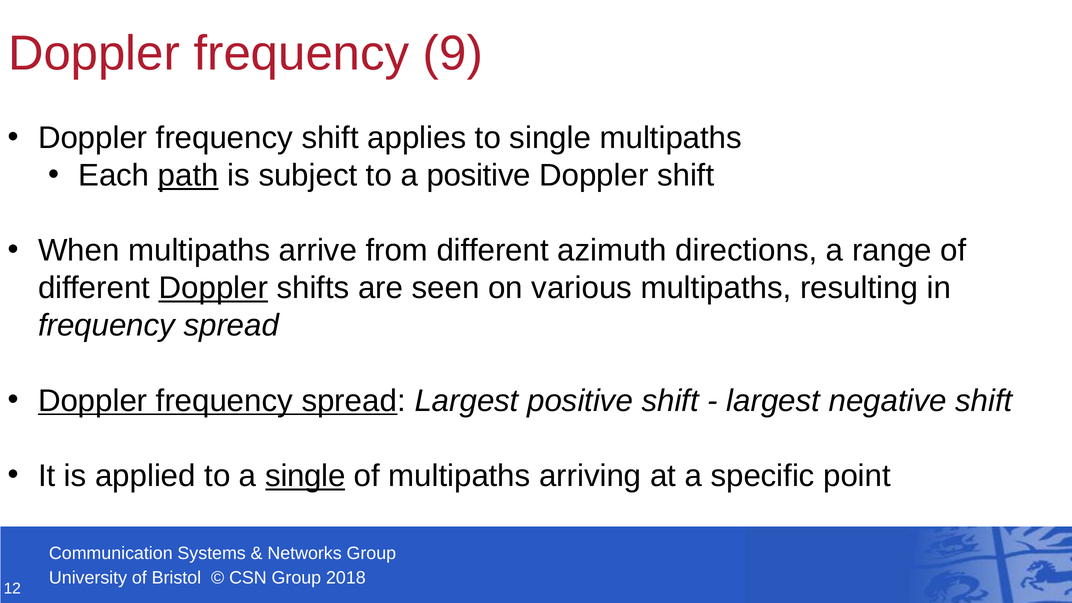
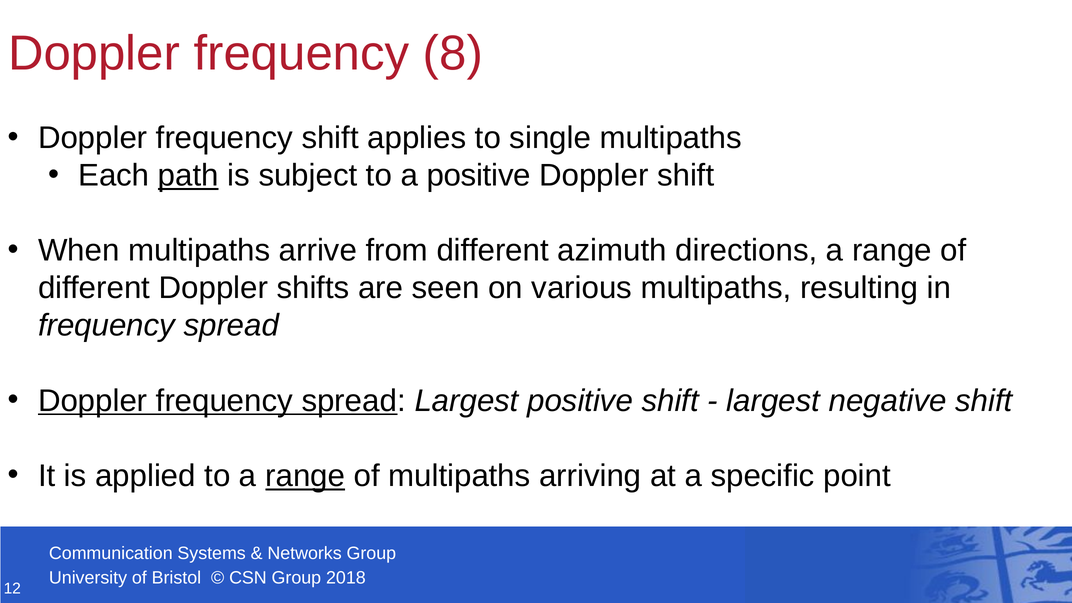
9: 9 -> 8
Doppler at (213, 288) underline: present -> none
to a single: single -> range
